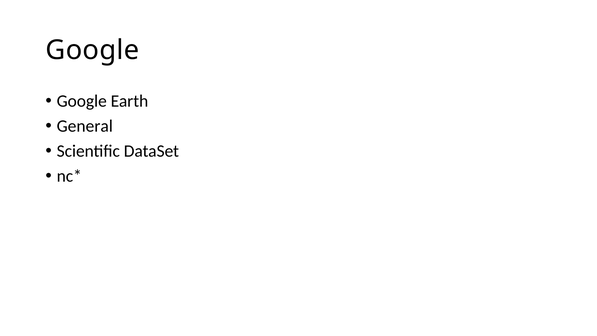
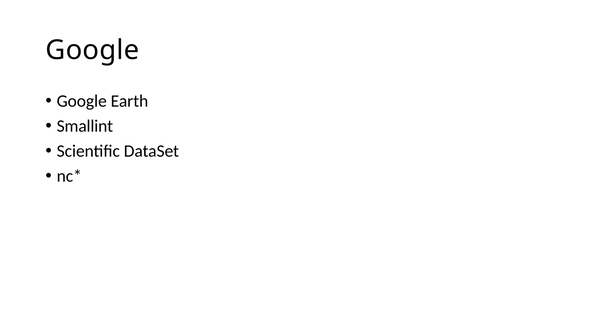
General: General -> Smallint
